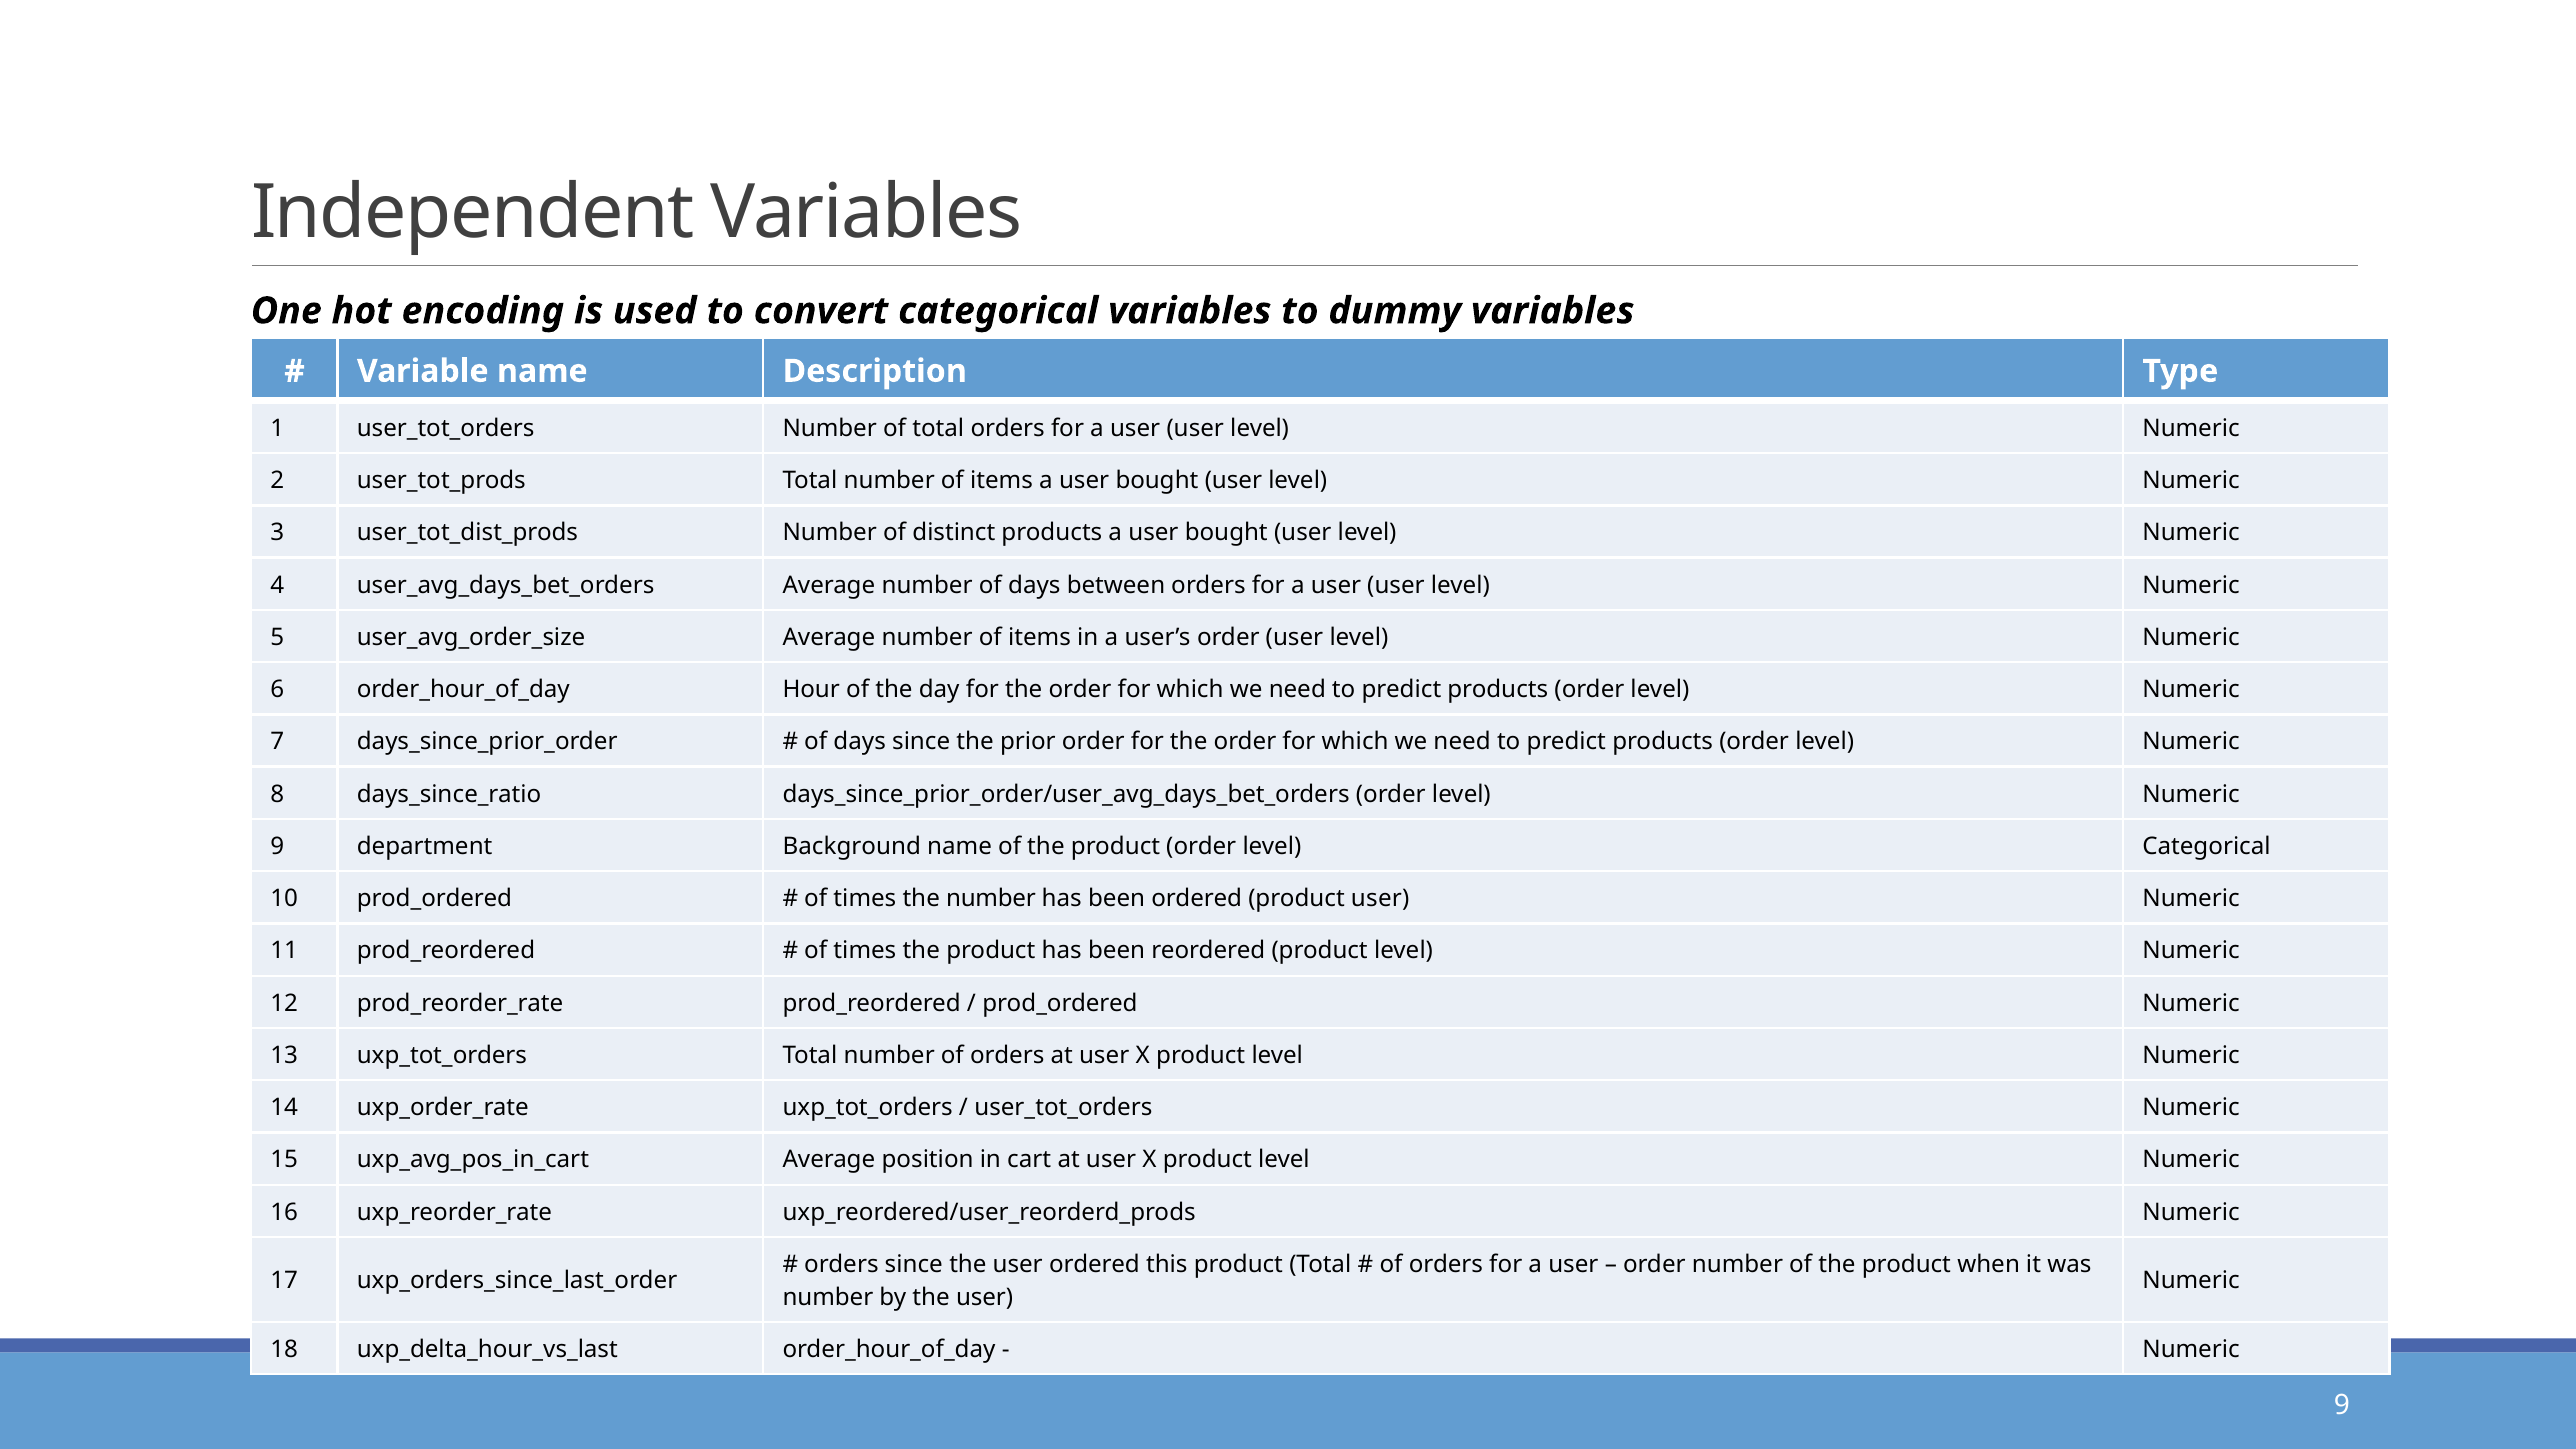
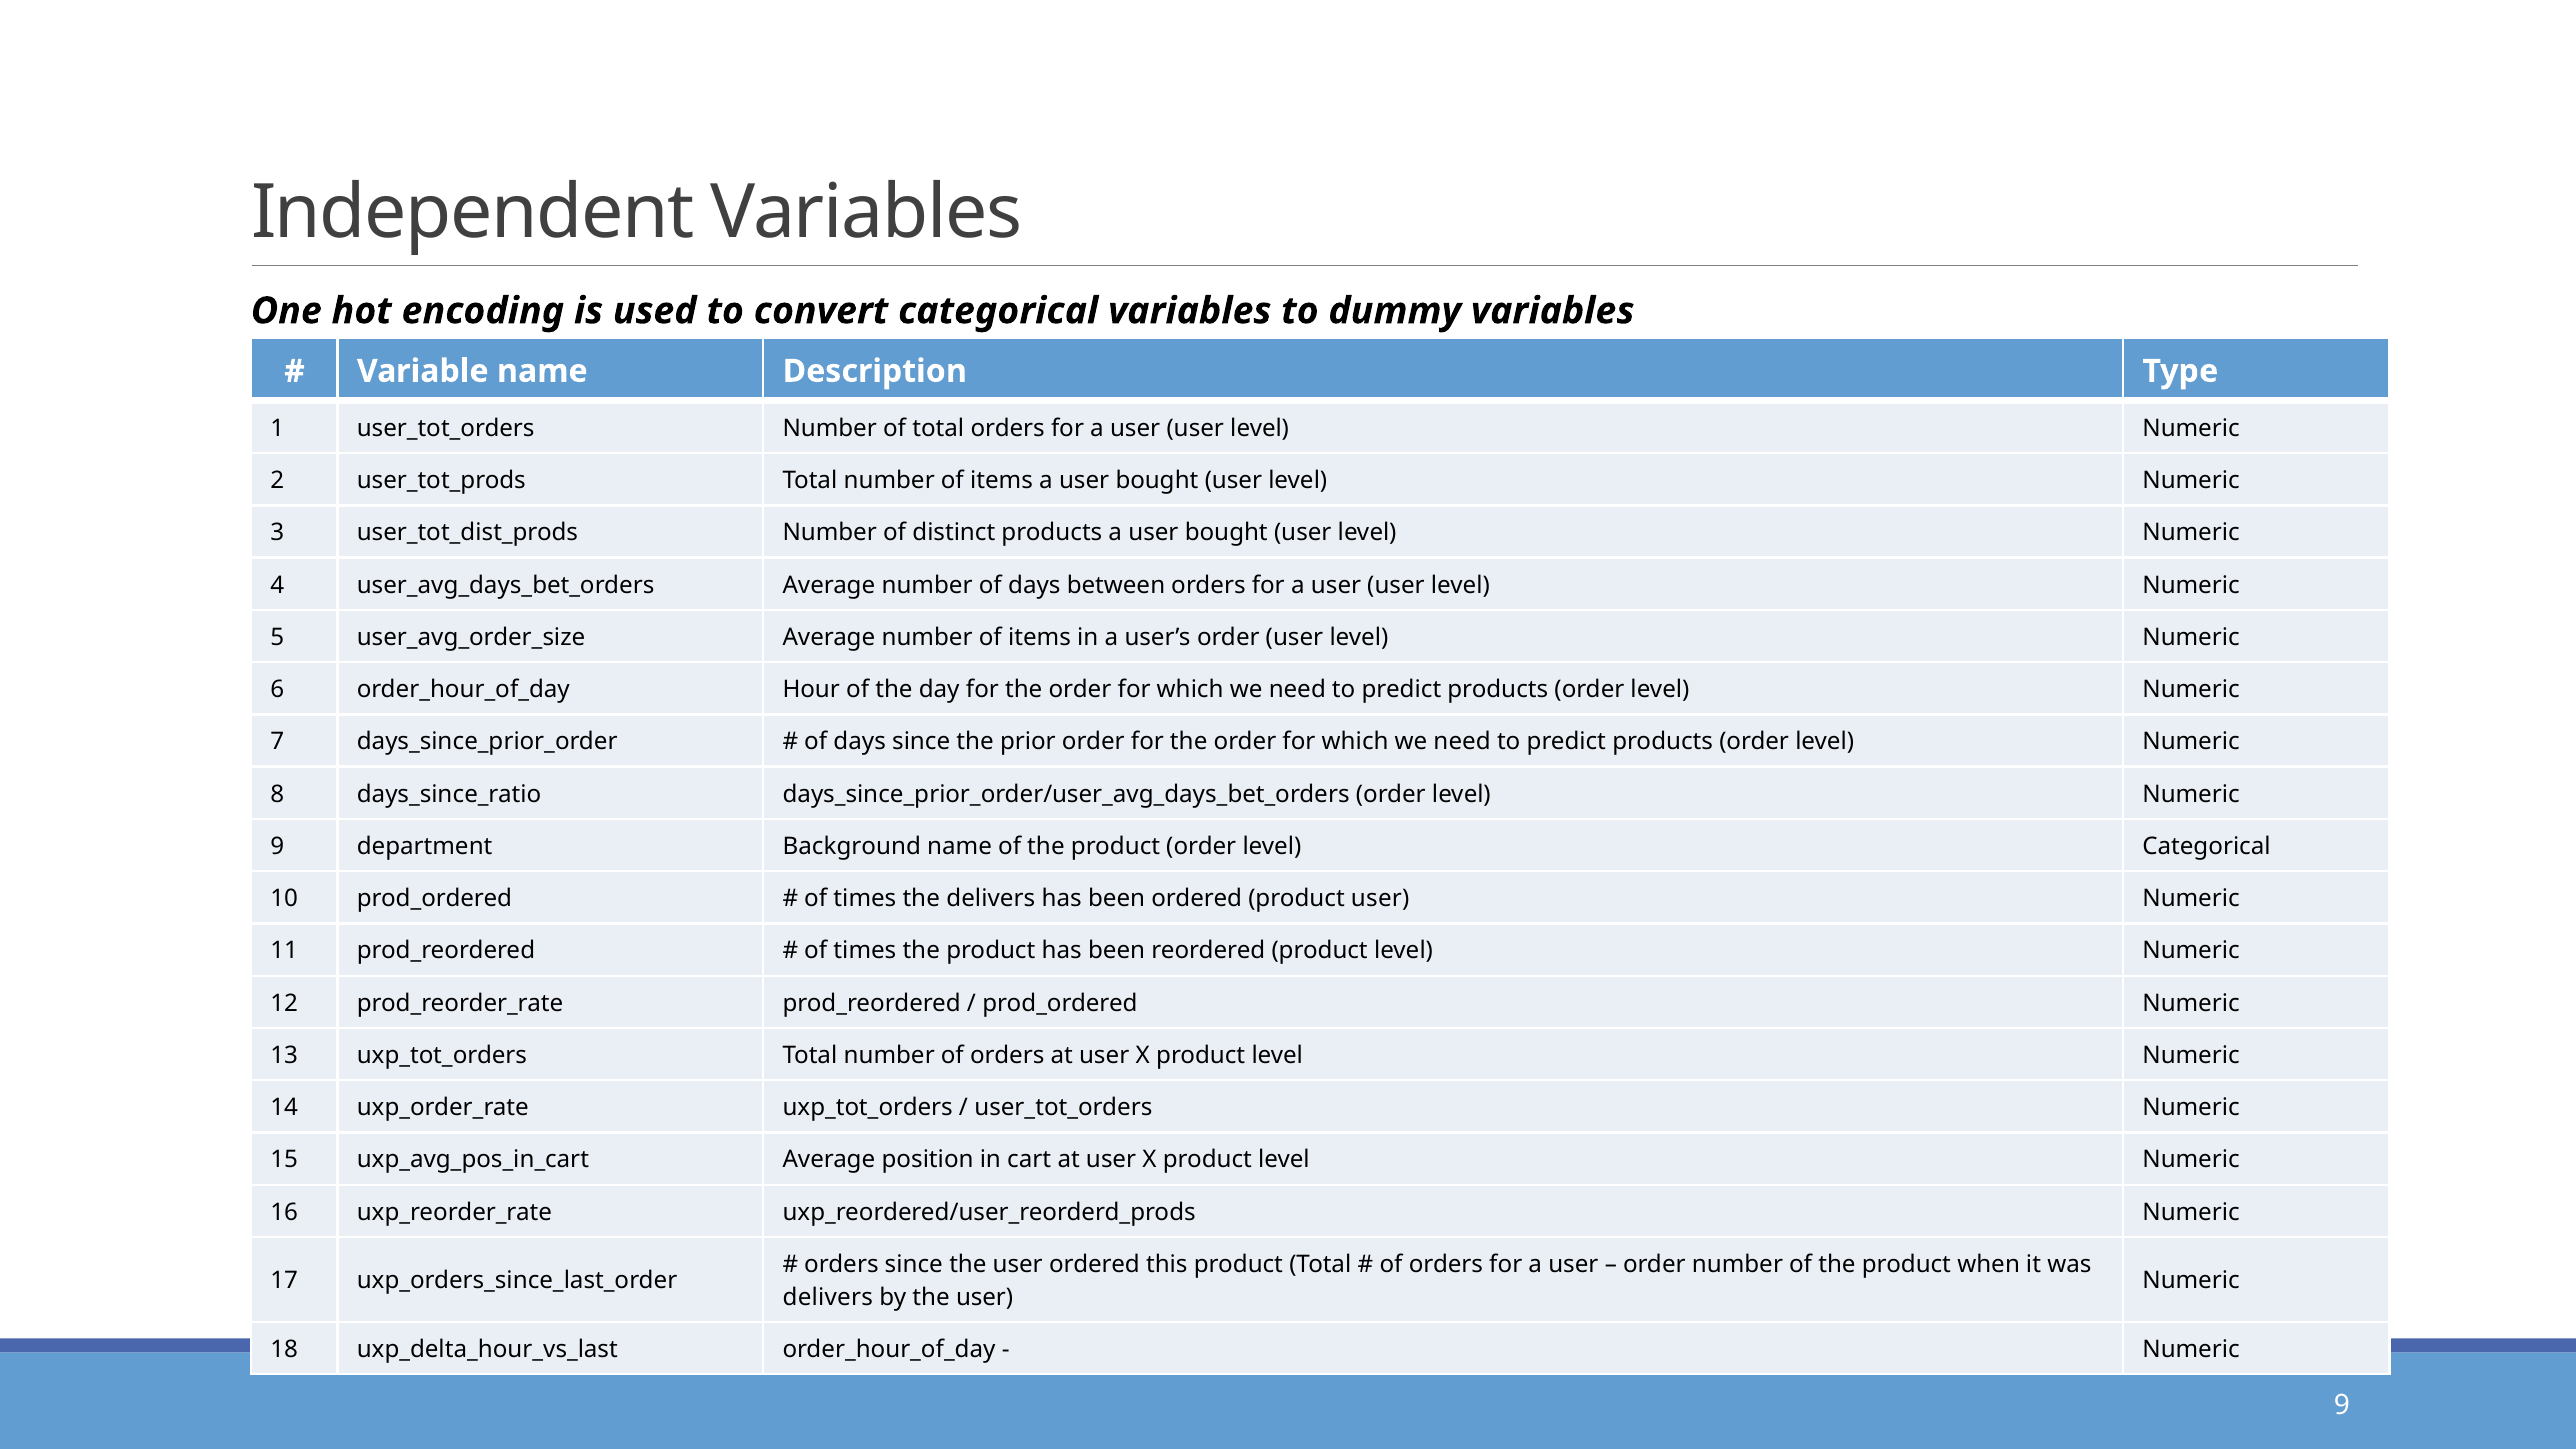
the number: number -> delivers
number at (828, 1297): number -> delivers
